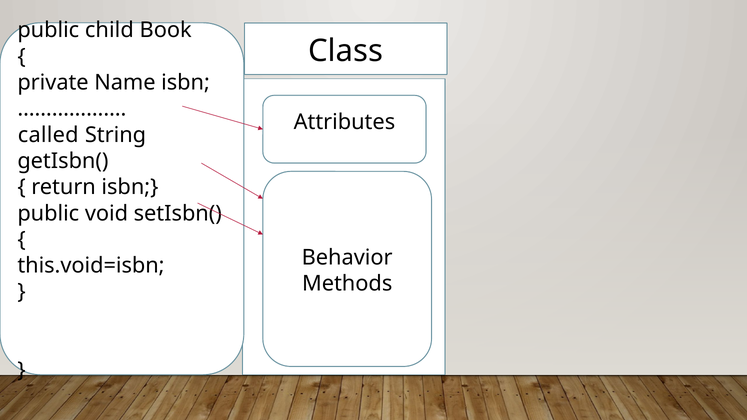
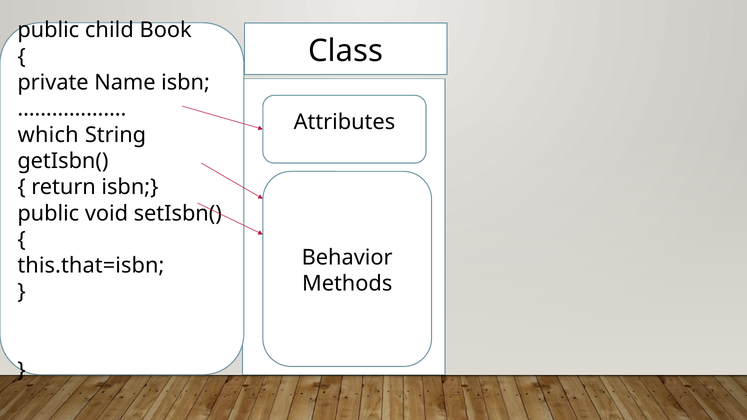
called: called -> which
this.void=isbn: this.void=isbn -> this.that=isbn
